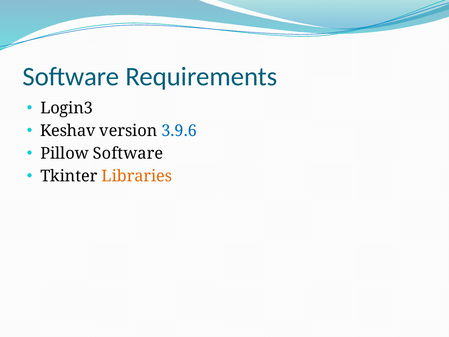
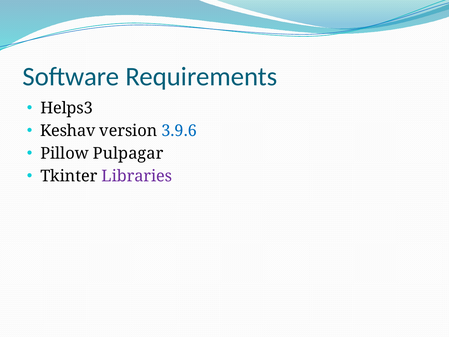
Login3: Login3 -> Helps3
Pillow Software: Software -> Pulpagar
Libraries colour: orange -> purple
